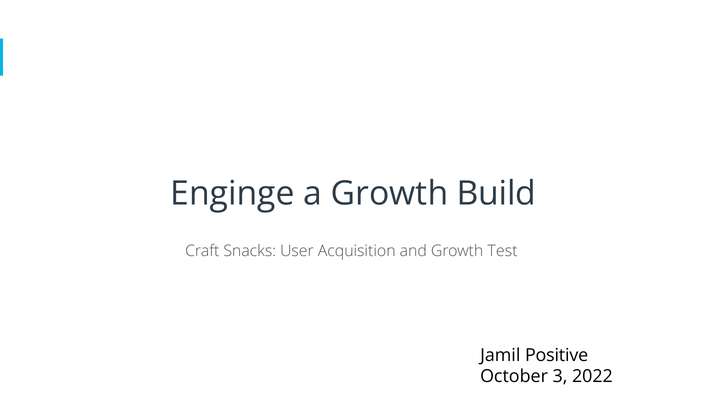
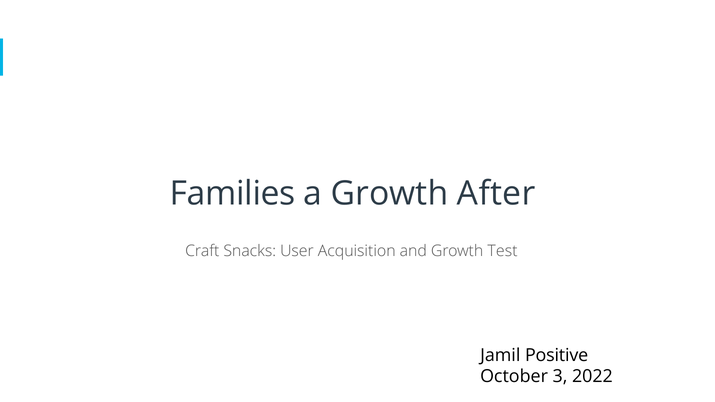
Enginge: Enginge -> Families
Build: Build -> After
